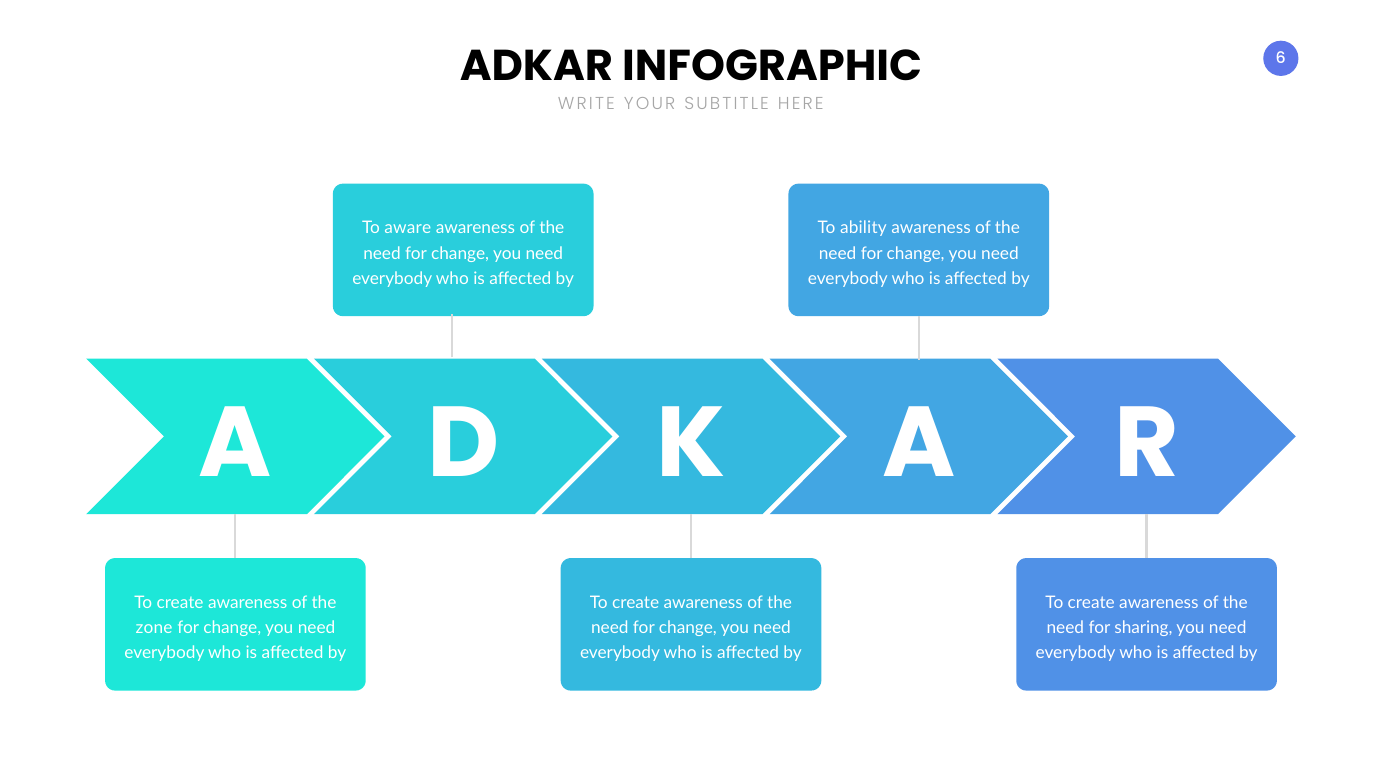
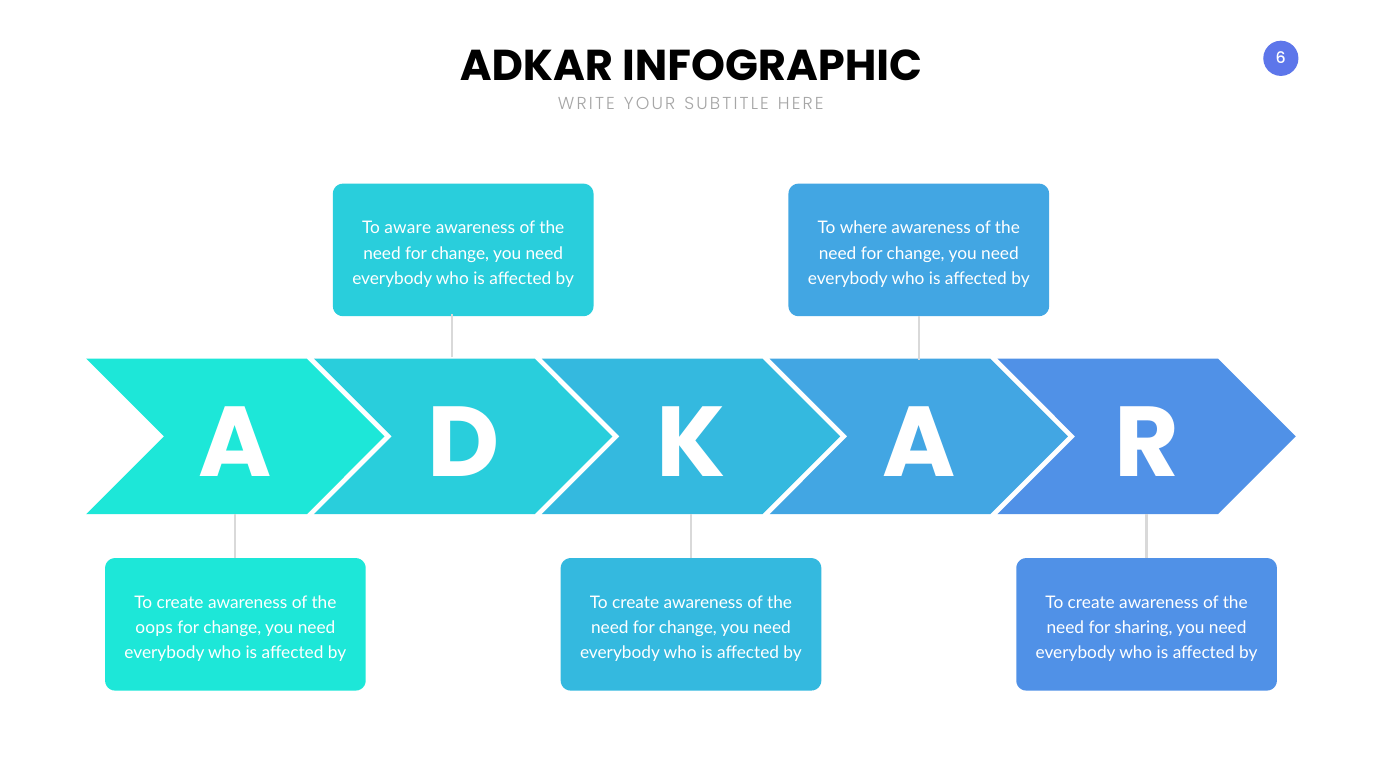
ability: ability -> where
zone: zone -> oops
